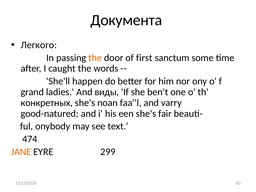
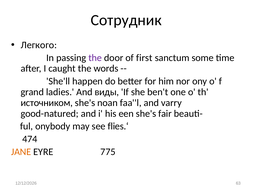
Документа: Документа -> Сотрудник
the at (95, 58) colour: orange -> purple
конкретных: конкретных -> источником
text.‘: text.‘ -> flies.‘
299: 299 -> 775
